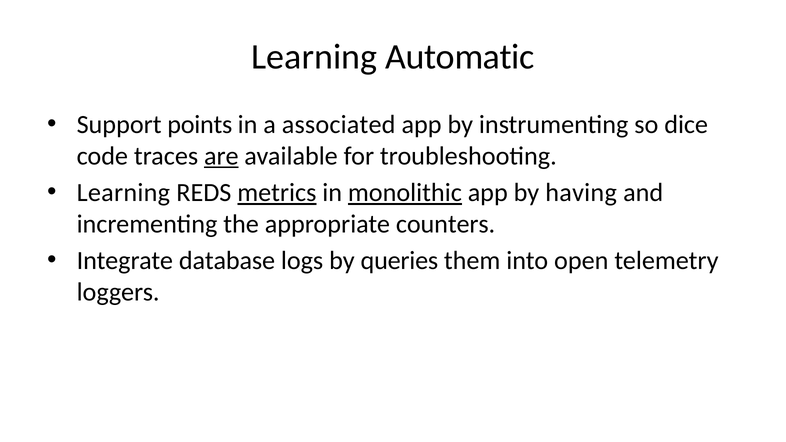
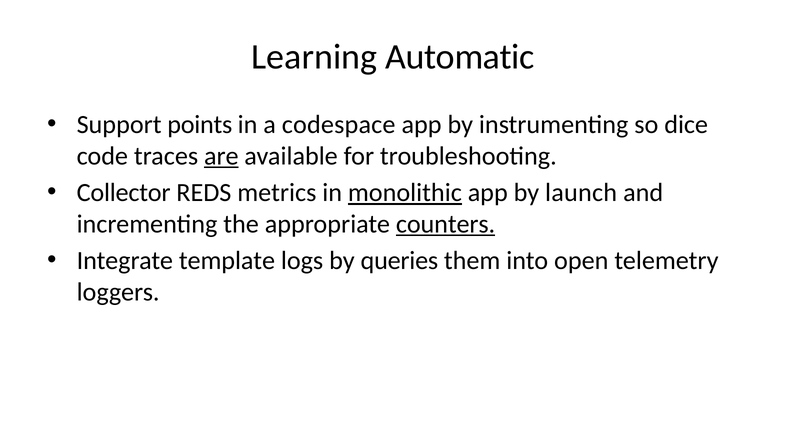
associated: associated -> codespace
Learning at (123, 193): Learning -> Collector
metrics underline: present -> none
having: having -> launch
counters underline: none -> present
database: database -> template
